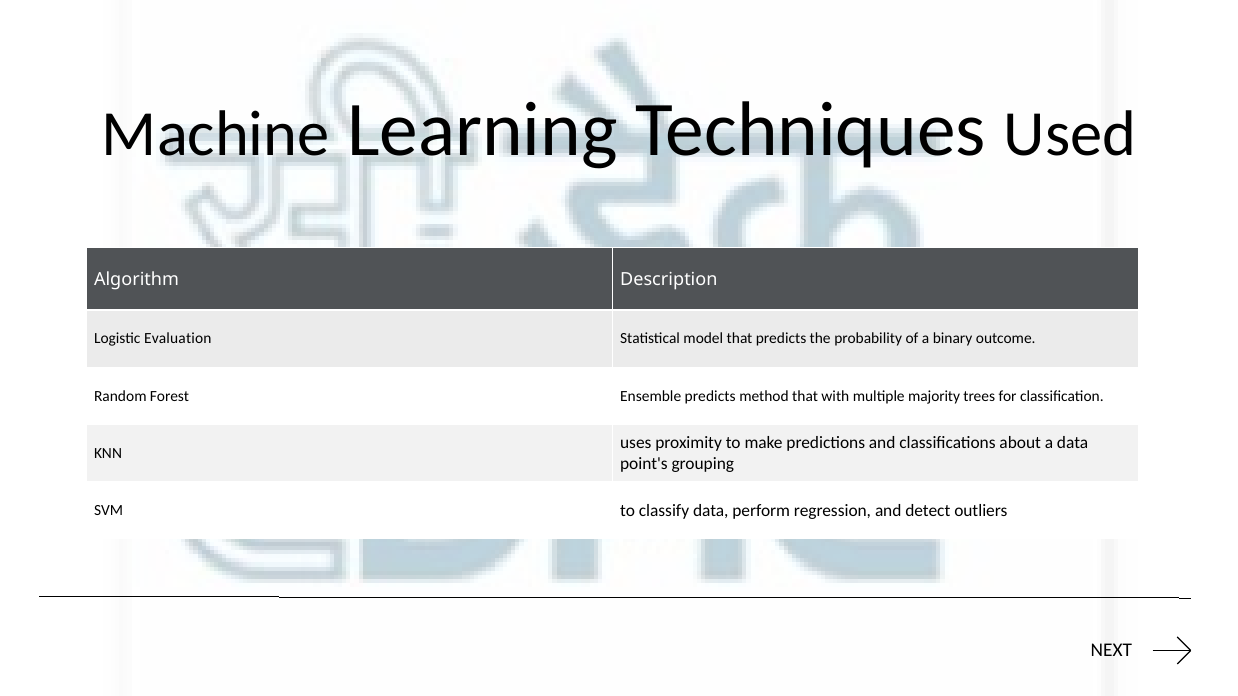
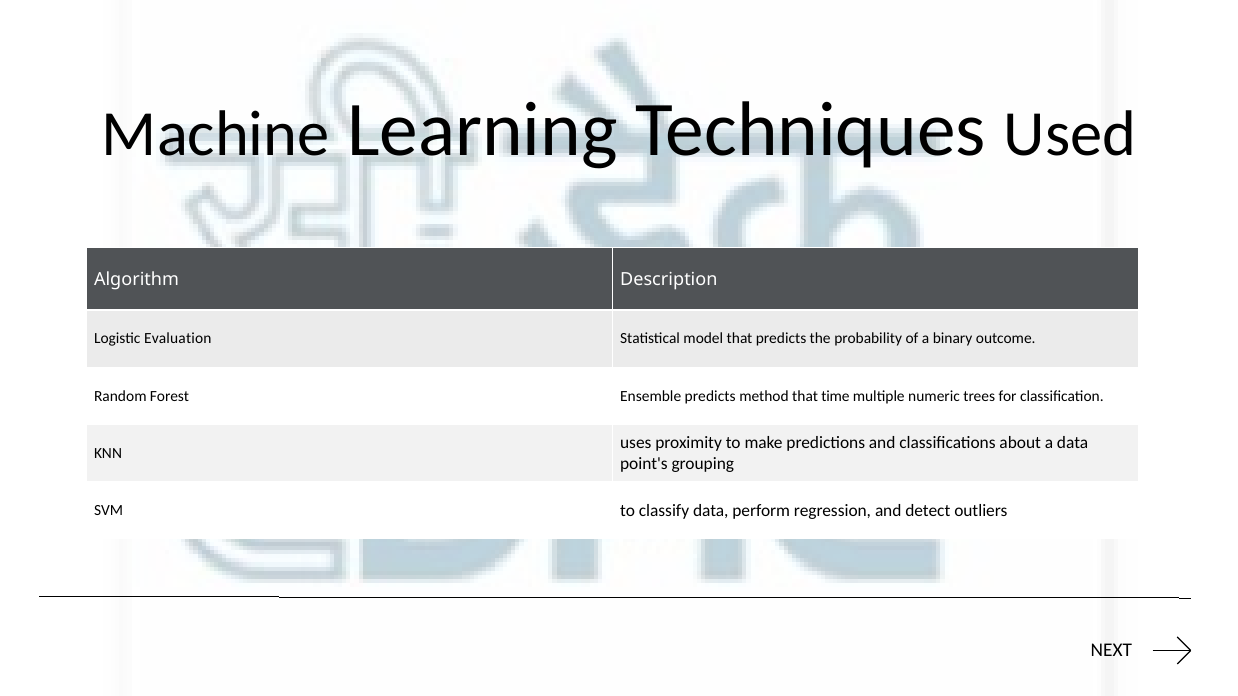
with: with -> time
majority: majority -> numeric
